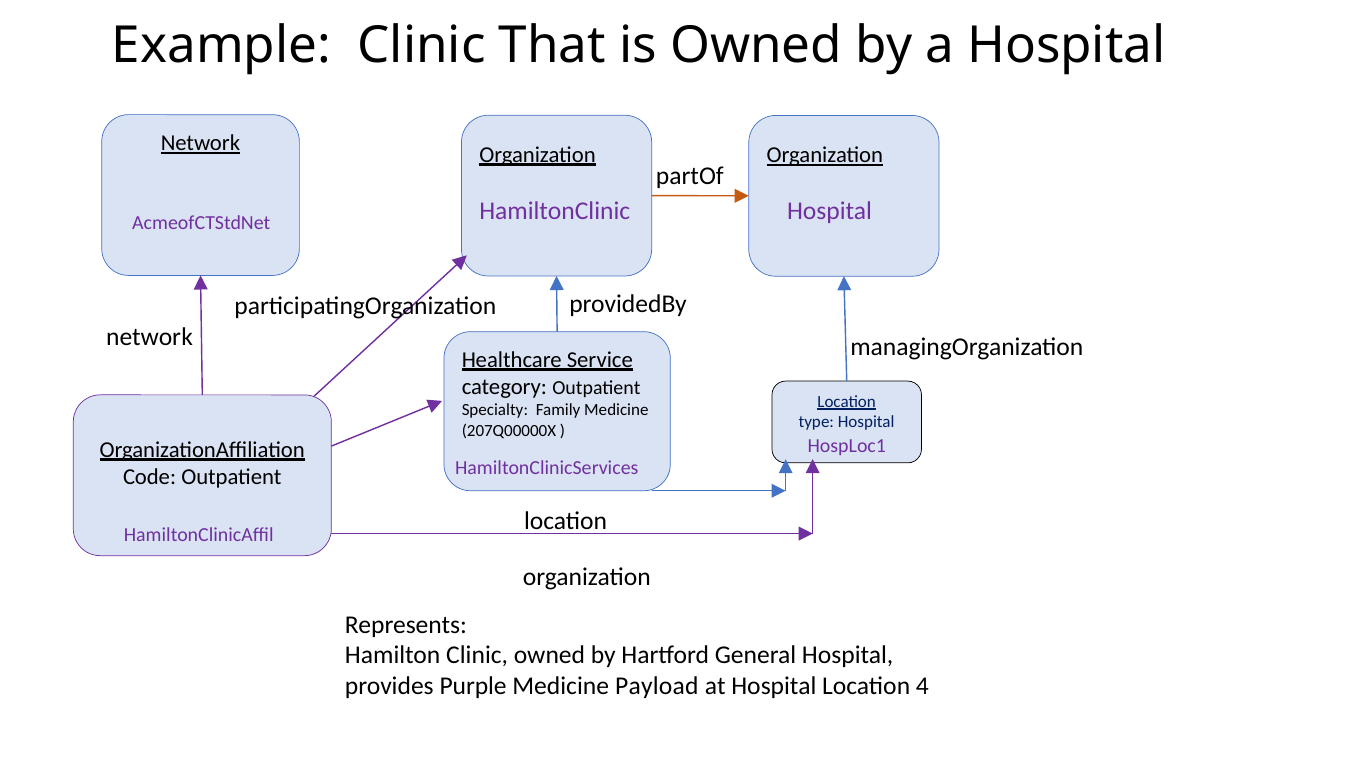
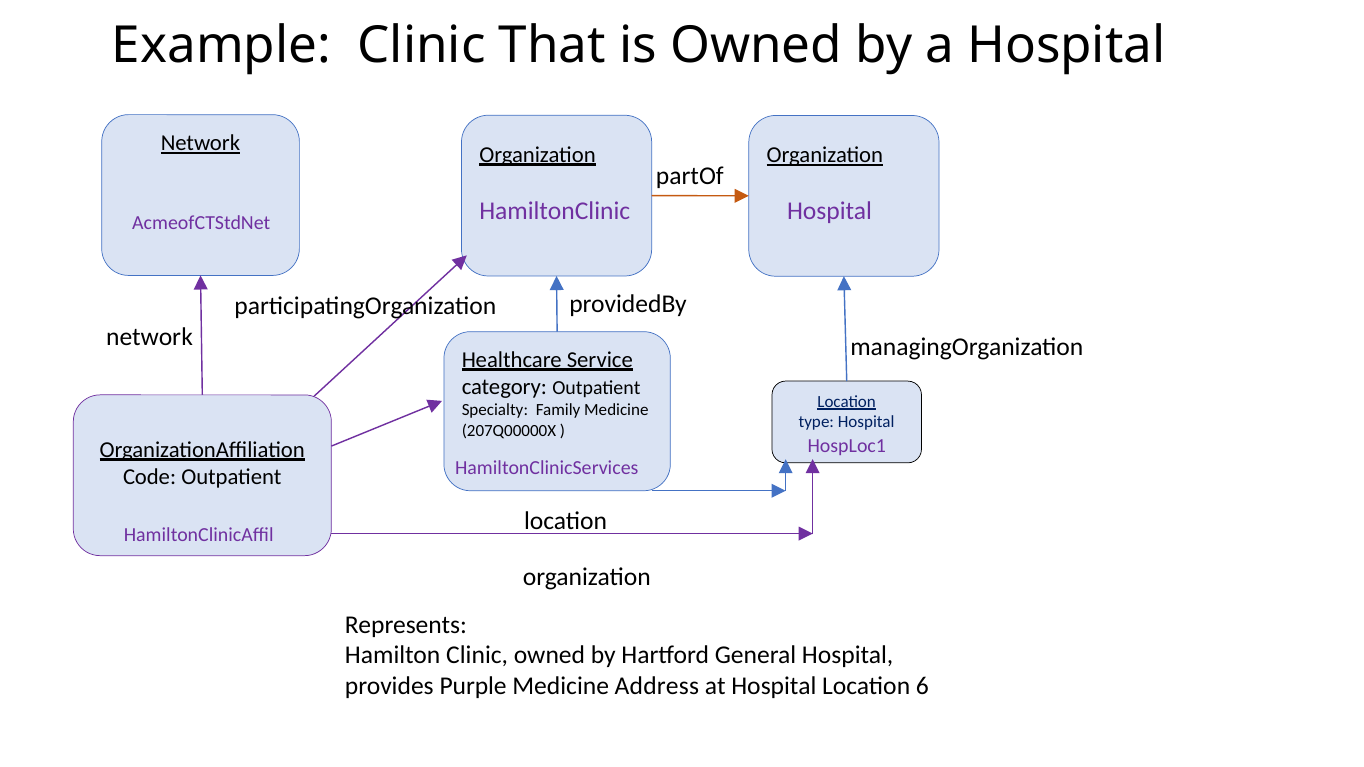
Payload: Payload -> Address
4: 4 -> 6
